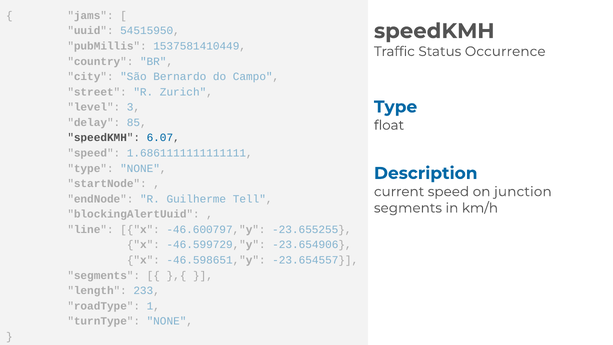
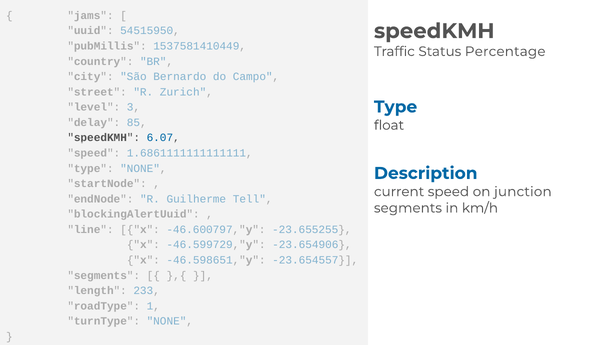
Occurrence: Occurrence -> Percentage
